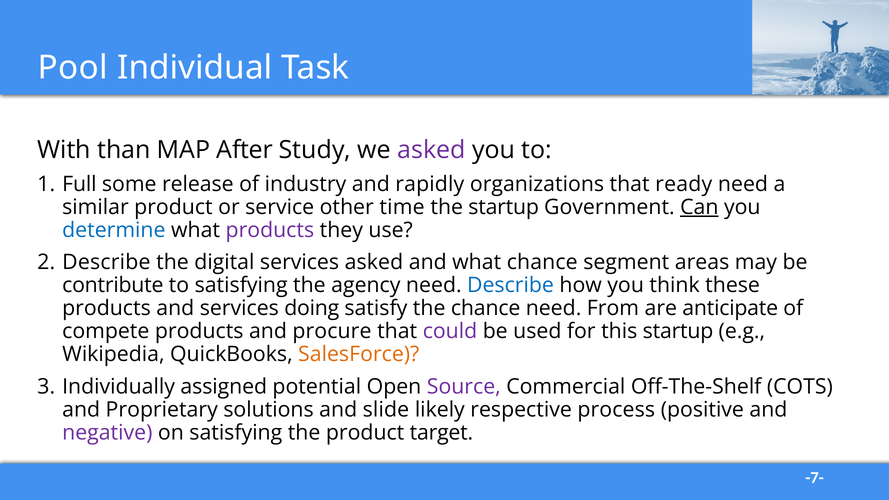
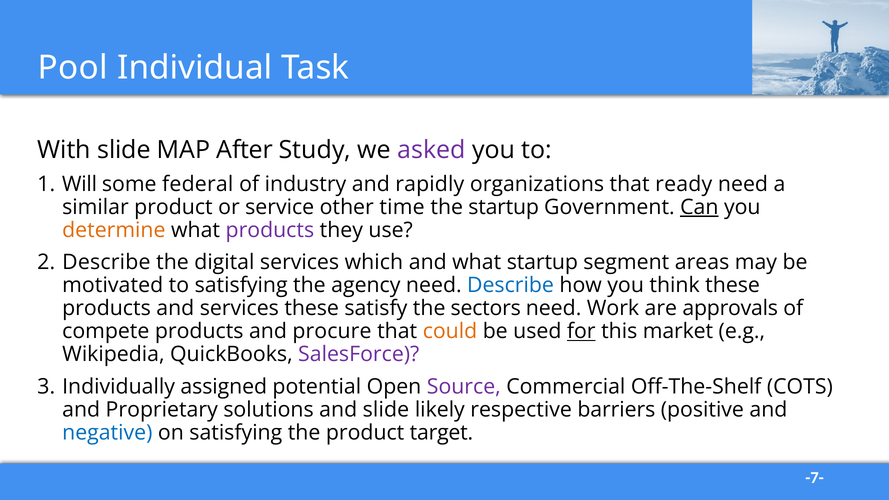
With than: than -> slide
Full: Full -> Will
release: release -> federal
determine colour: blue -> orange
services asked: asked -> which
what chance: chance -> startup
contribute: contribute -> motivated
services doing: doing -> these
the chance: chance -> sectors
From: From -> Work
anticipate: anticipate -> approvals
could colour: purple -> orange
for underline: none -> present
this startup: startup -> market
SalesForce colour: orange -> purple
process: process -> barriers
negative colour: purple -> blue
